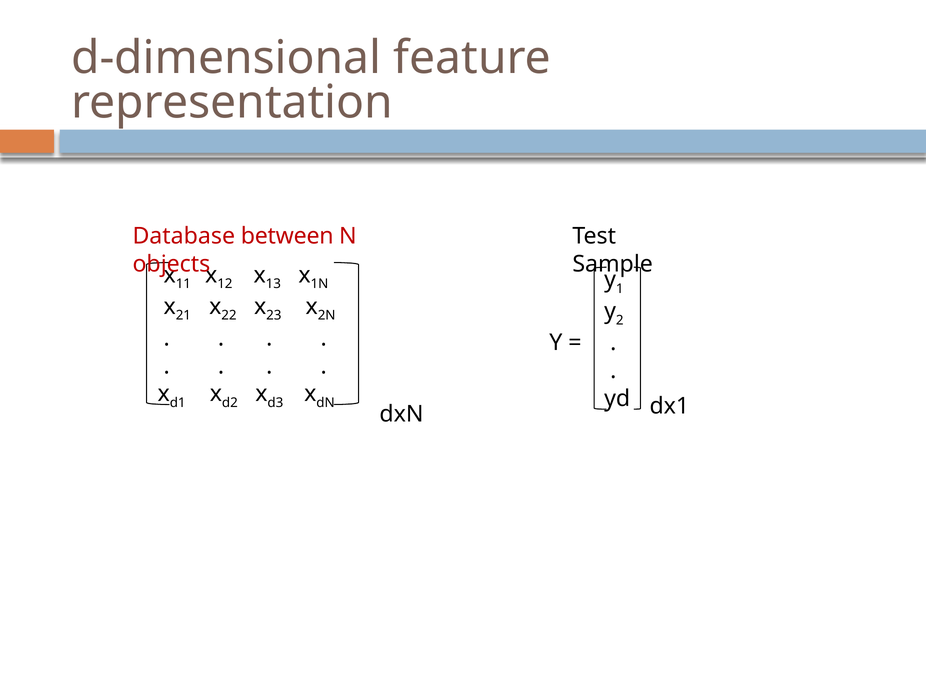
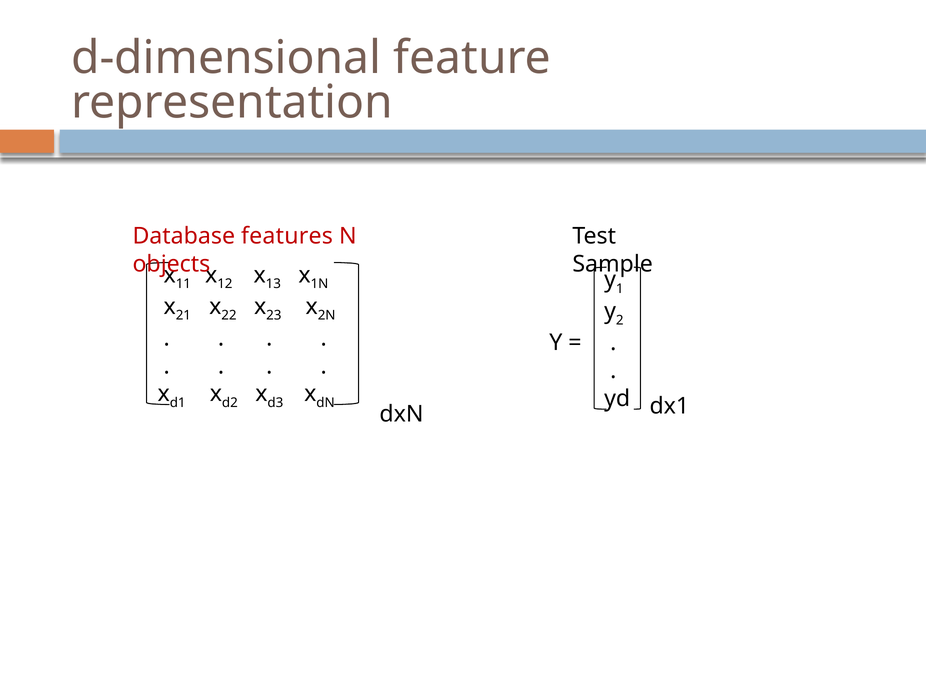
between: between -> features
